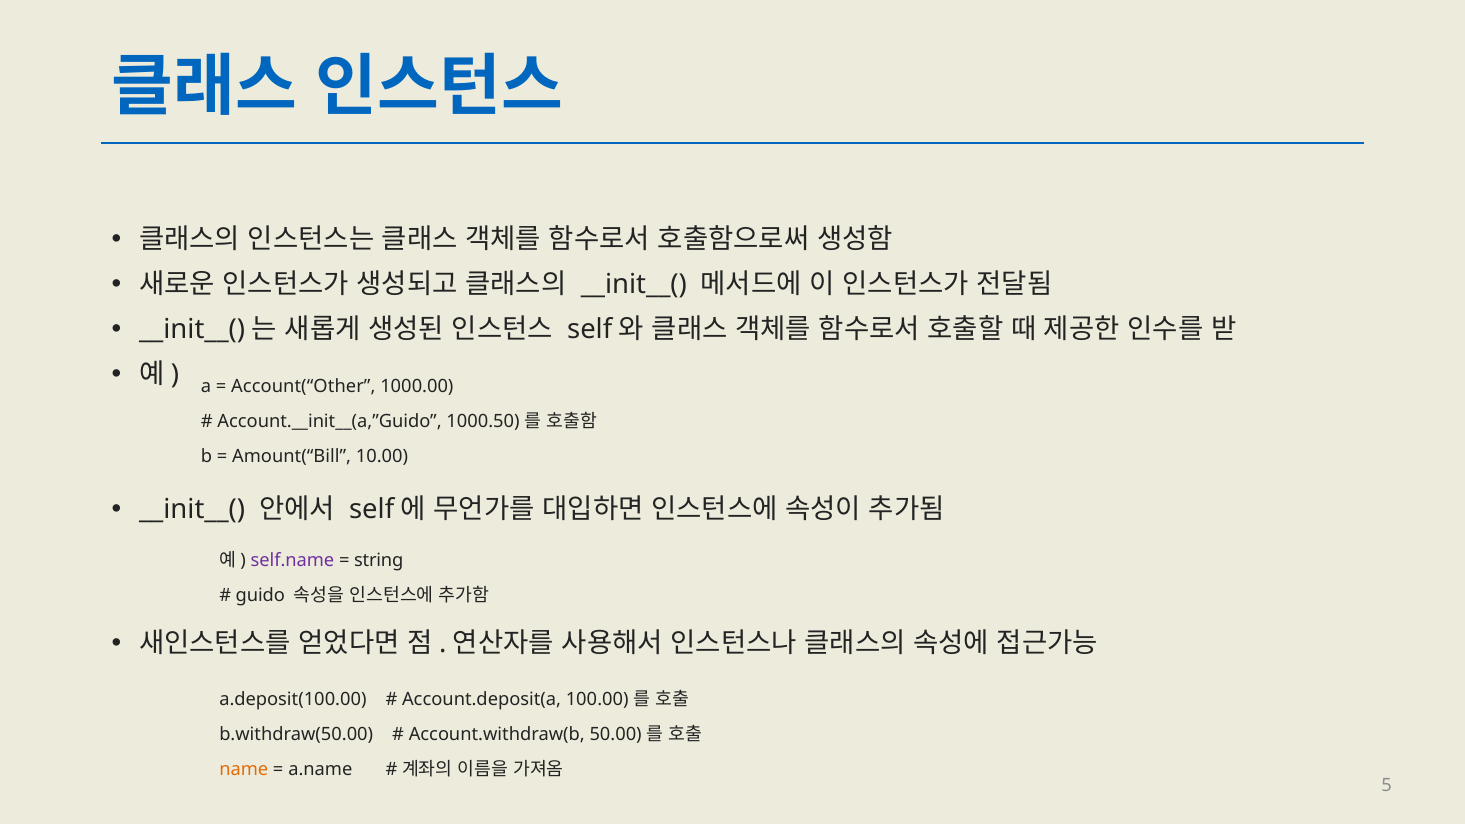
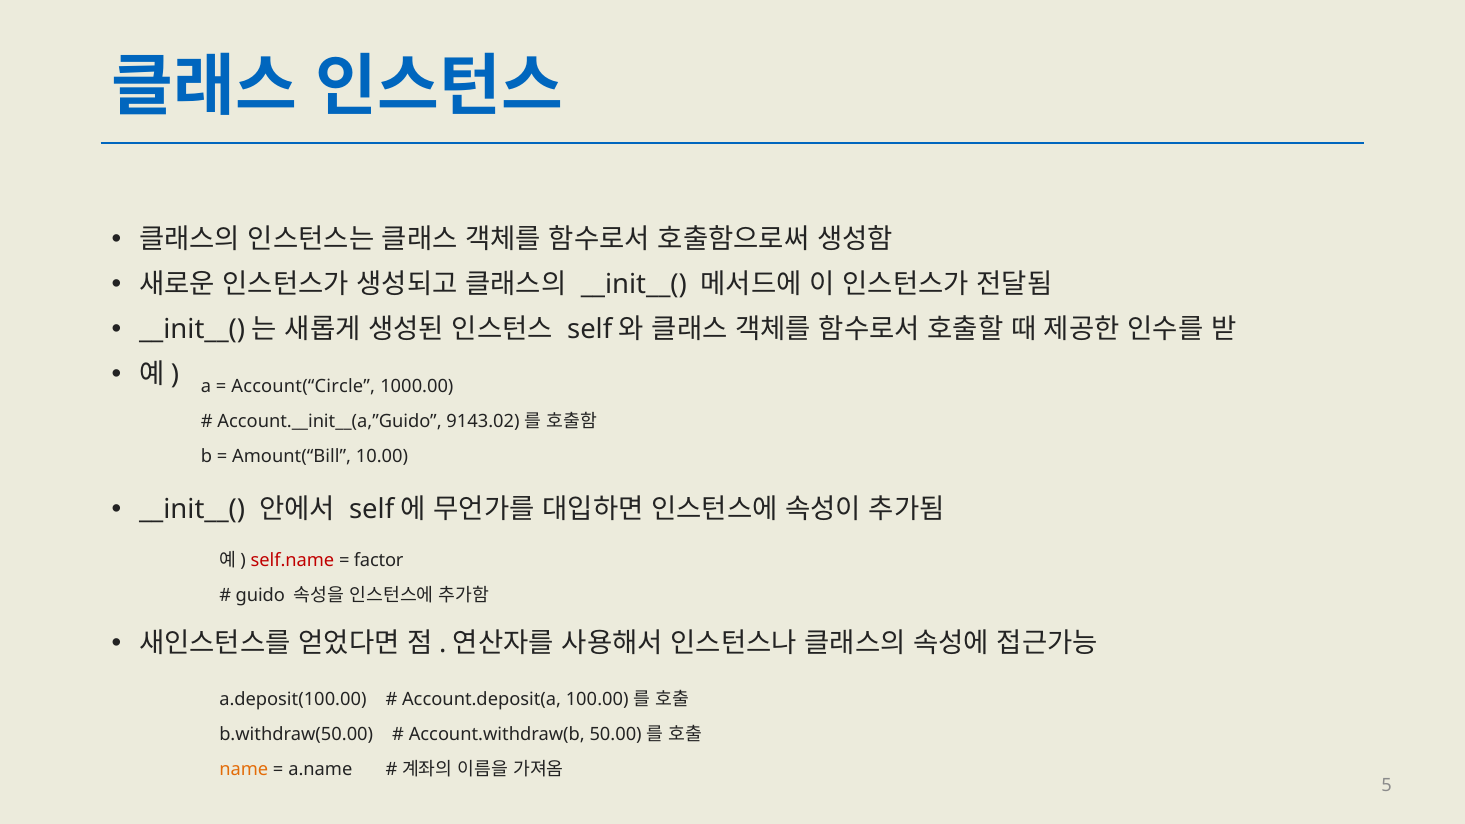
Account(“Other: Account(“Other -> Account(“Circle
1000.50: 1000.50 -> 9143.02
self.name colour: purple -> red
string: string -> factor
